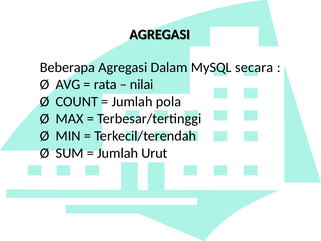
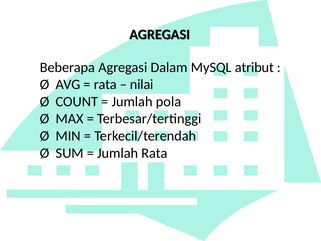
secara: secara -> atribut
Jumlah Urut: Urut -> Rata
